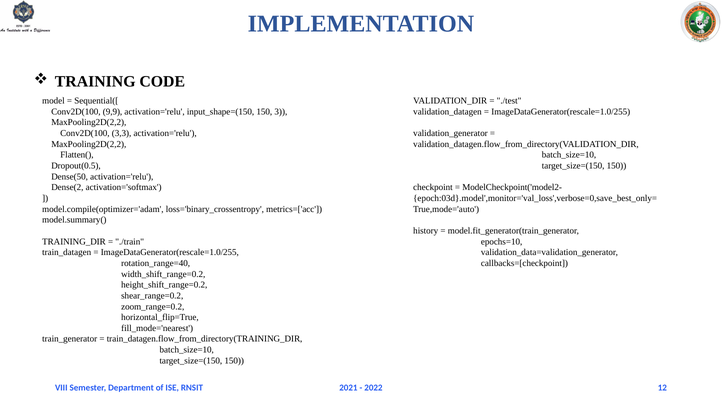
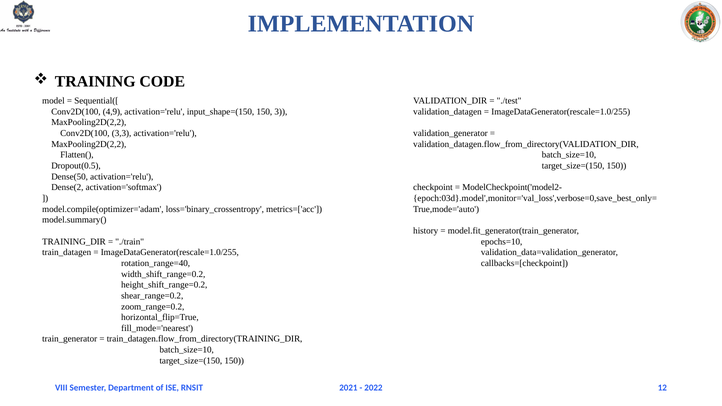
9,9: 9,9 -> 4,9
